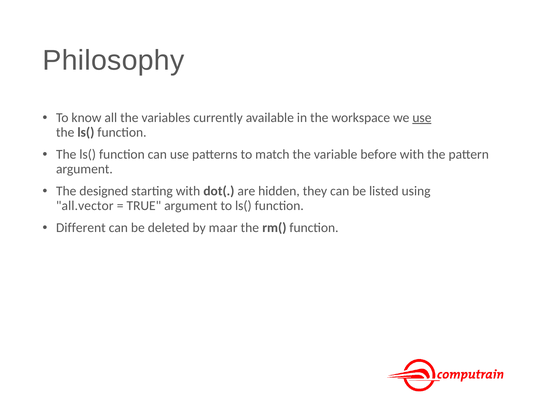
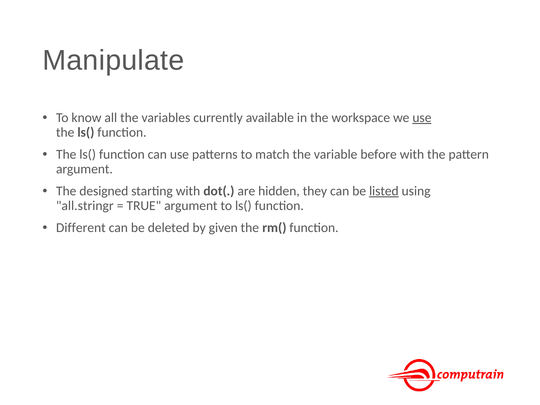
Philosophy: Philosophy -> Manipulate
listed underline: none -> present
all.vector: all.vector -> all.stringr
maar: maar -> given
